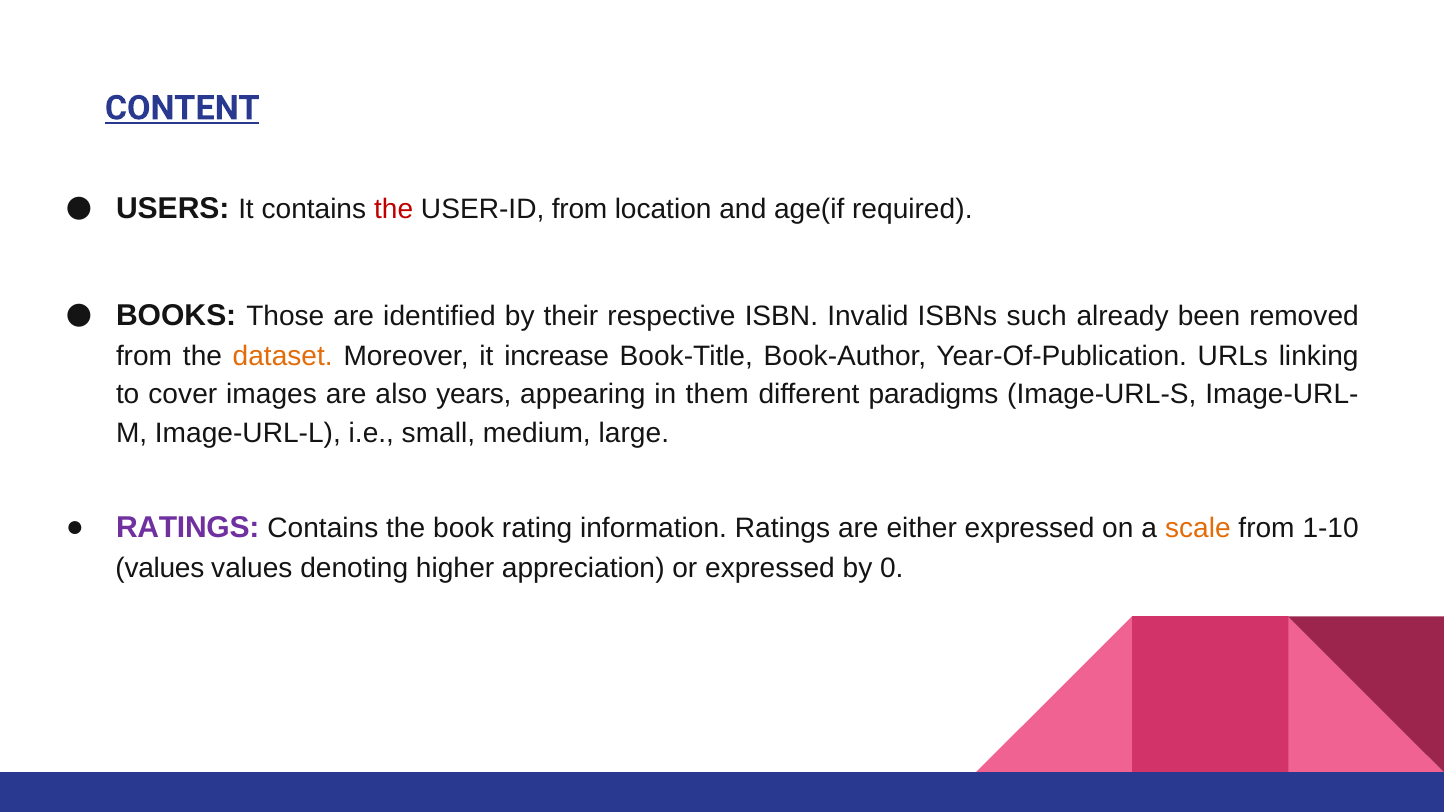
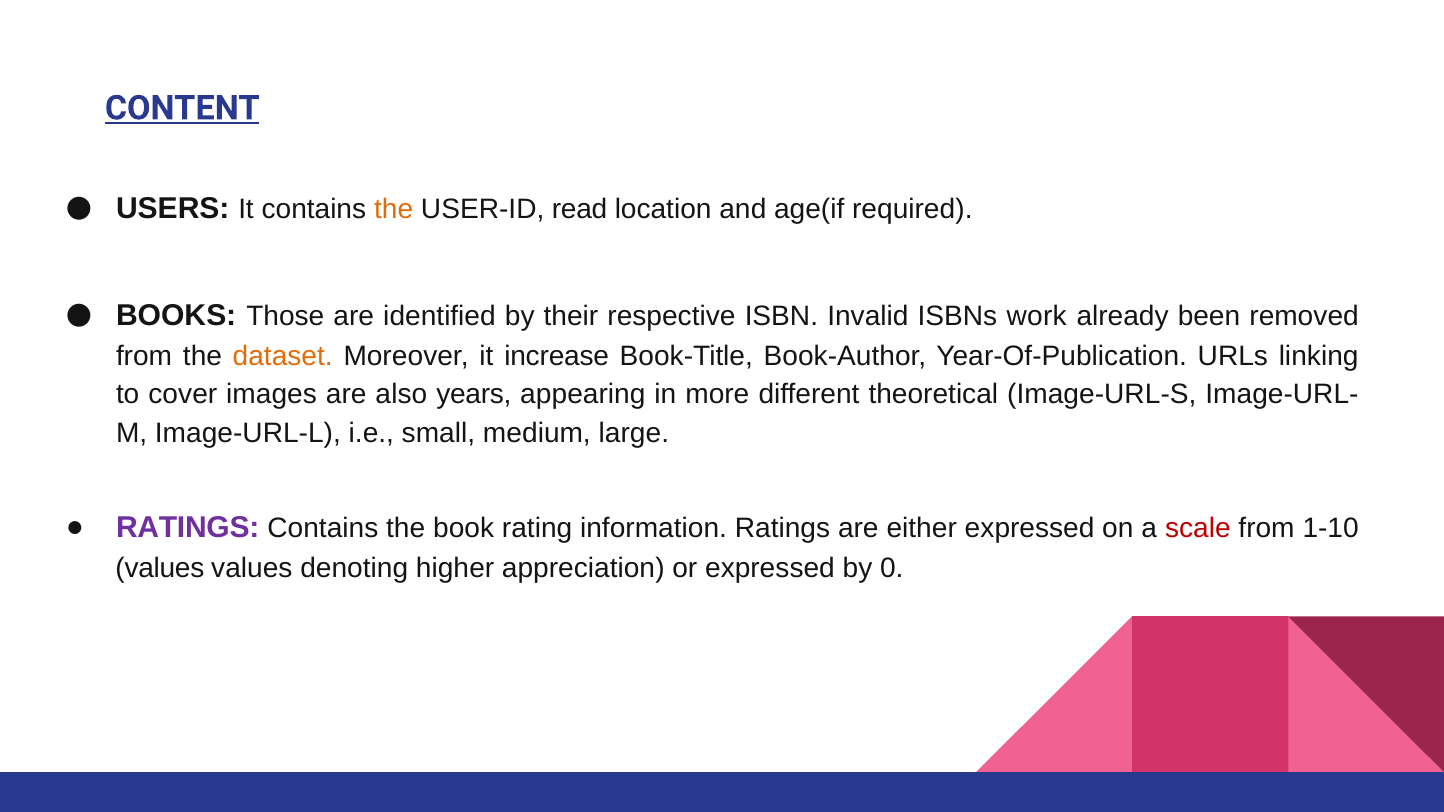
the at (394, 210) colour: red -> orange
USER-ID from: from -> read
such: such -> work
them: them -> more
paradigms: paradigms -> theoretical
scale colour: orange -> red
